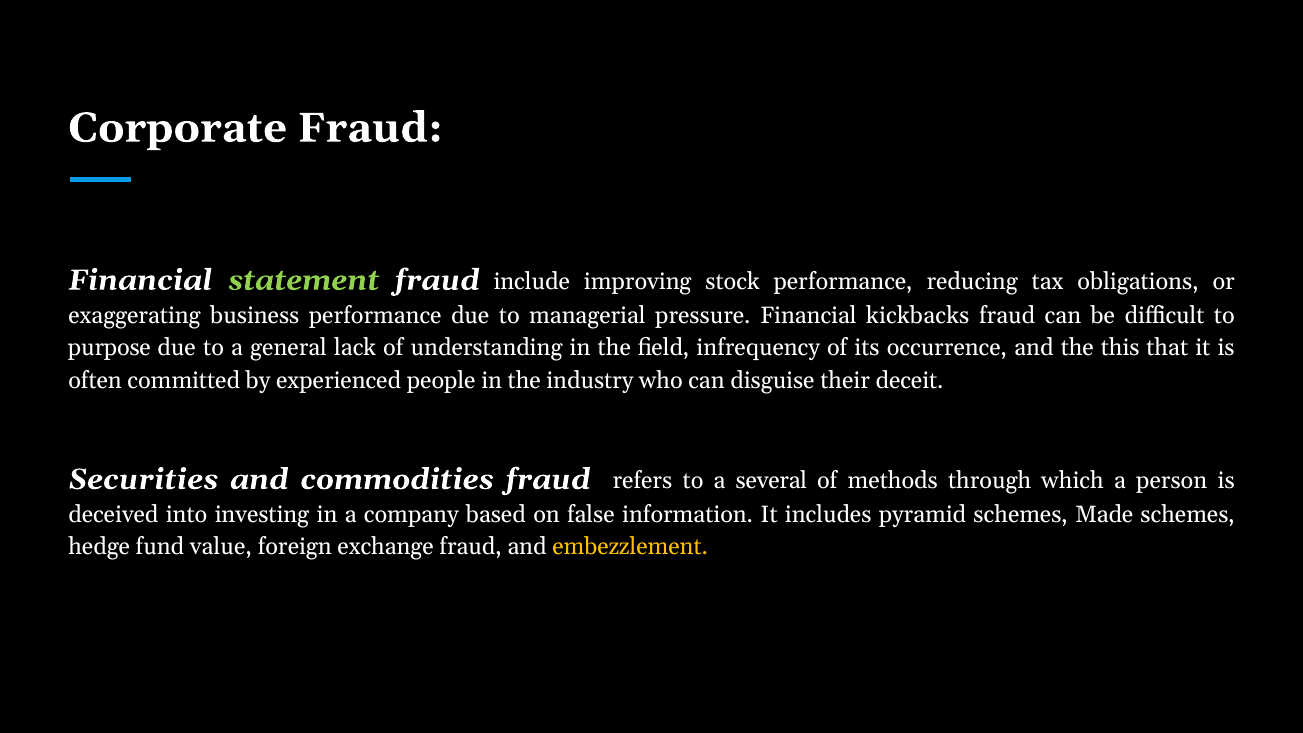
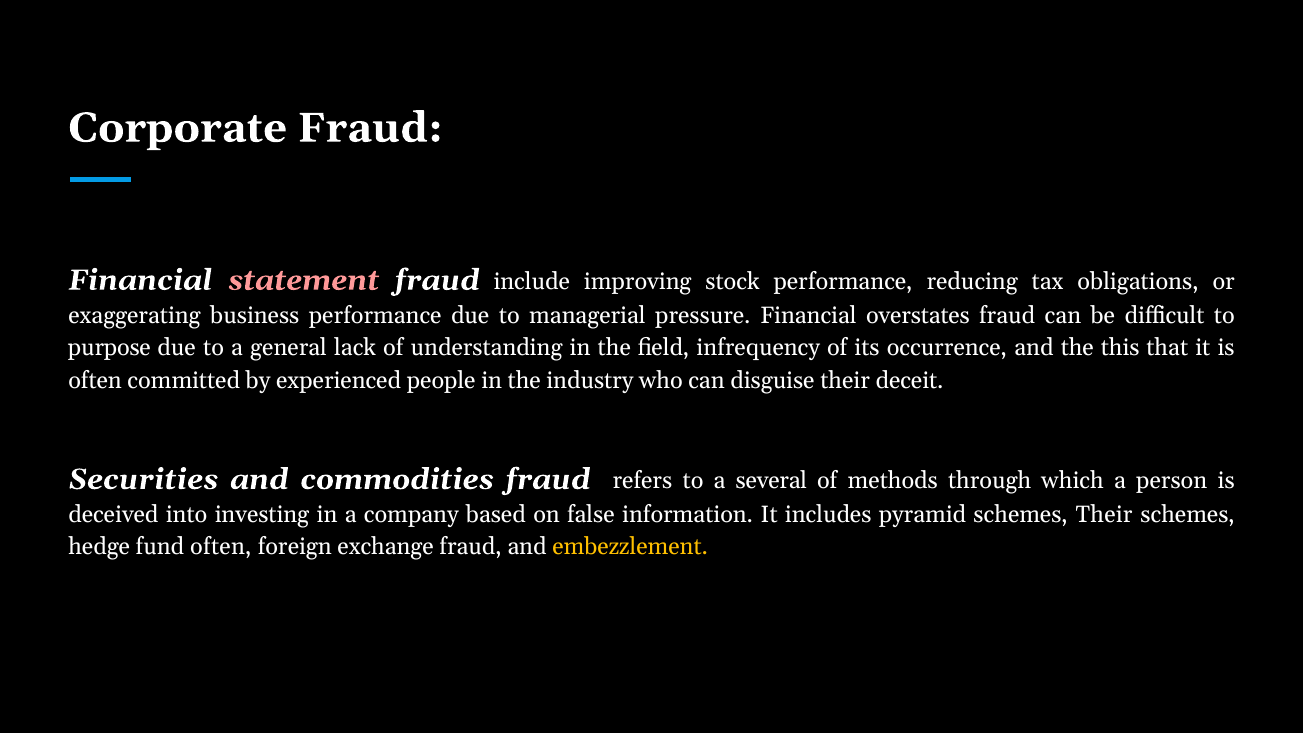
statement colour: light green -> pink
kickbacks: kickbacks -> overstates
schemes Made: Made -> Their
fund value: value -> often
